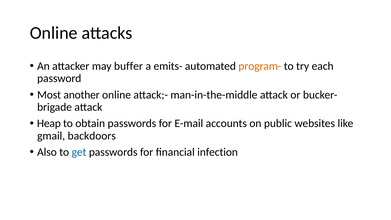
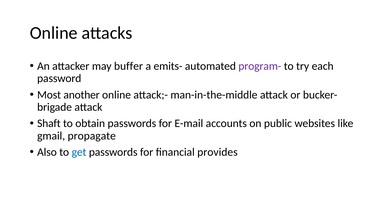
program- colour: orange -> purple
Heap: Heap -> Shaft
backdoors: backdoors -> propagate
infection: infection -> provides
